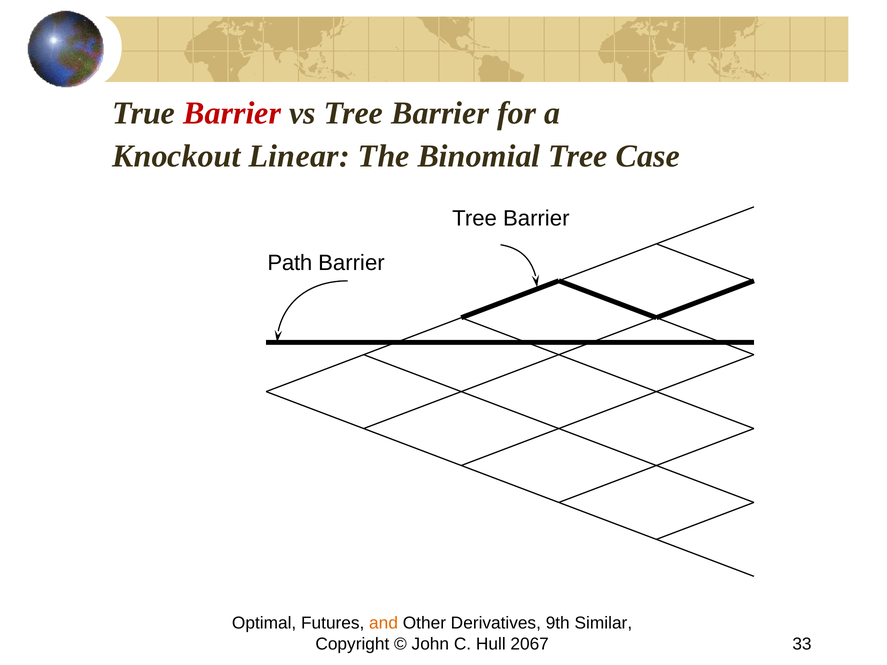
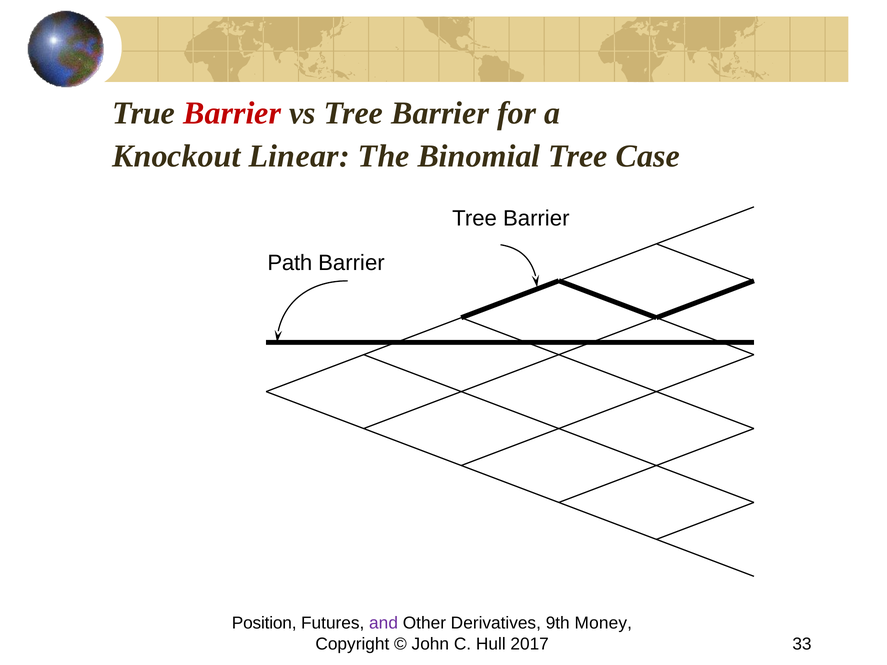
Optimal: Optimal -> Position
and colour: orange -> purple
Similar: Similar -> Money
2067: 2067 -> 2017
